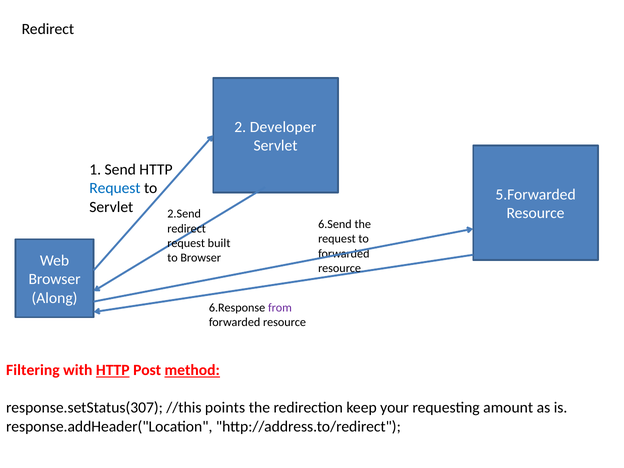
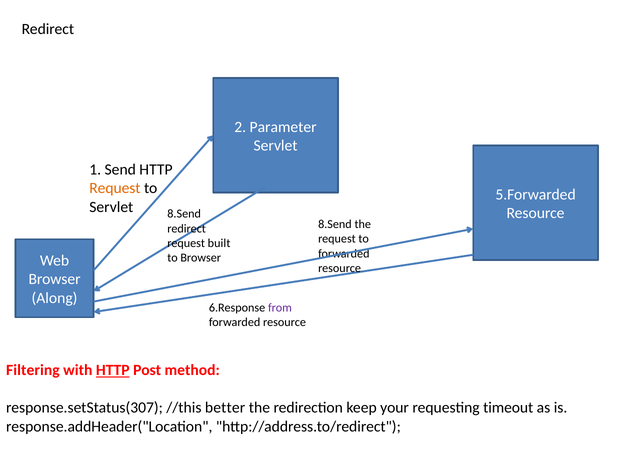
Developer: Developer -> Parameter
Request at (115, 188) colour: blue -> orange
Servlet 2.Send: 2.Send -> 8.Send
6.Send at (335, 224): 6.Send -> 8.Send
method underline: present -> none
points: points -> better
amount: amount -> timeout
